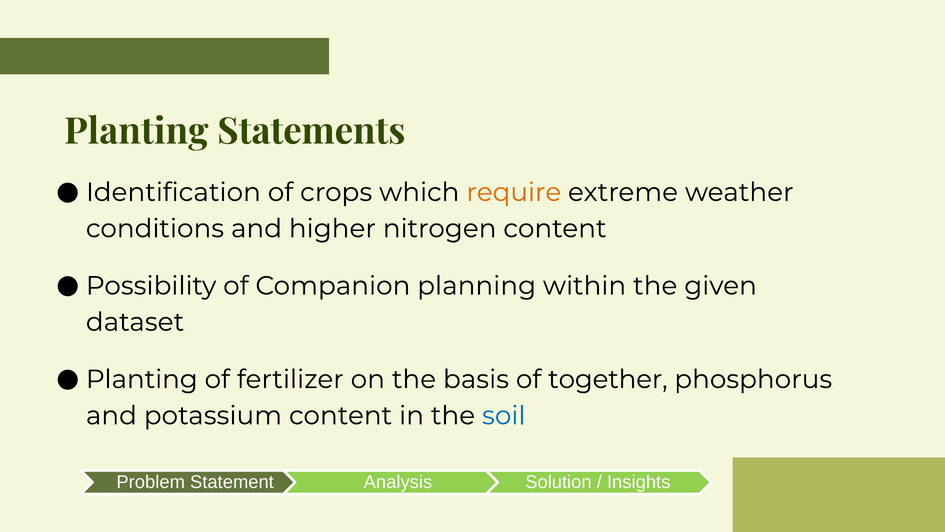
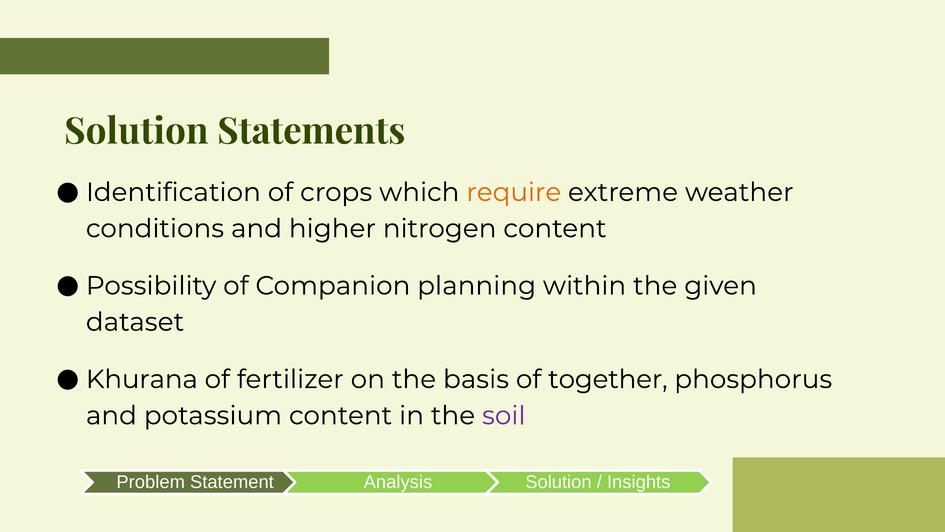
Planting at (136, 131): Planting -> Solution
Planting at (142, 379): Planting -> Khurana
soil colour: blue -> purple
